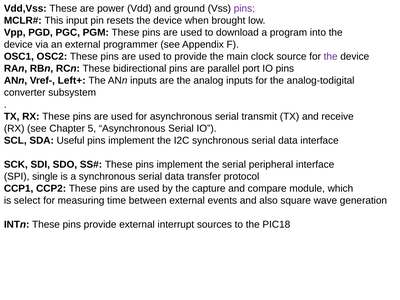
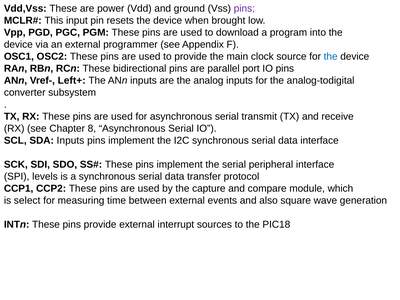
the at (331, 57) colour: purple -> blue
5: 5 -> 8
SDA Useful: Useful -> Inputs
single: single -> levels
